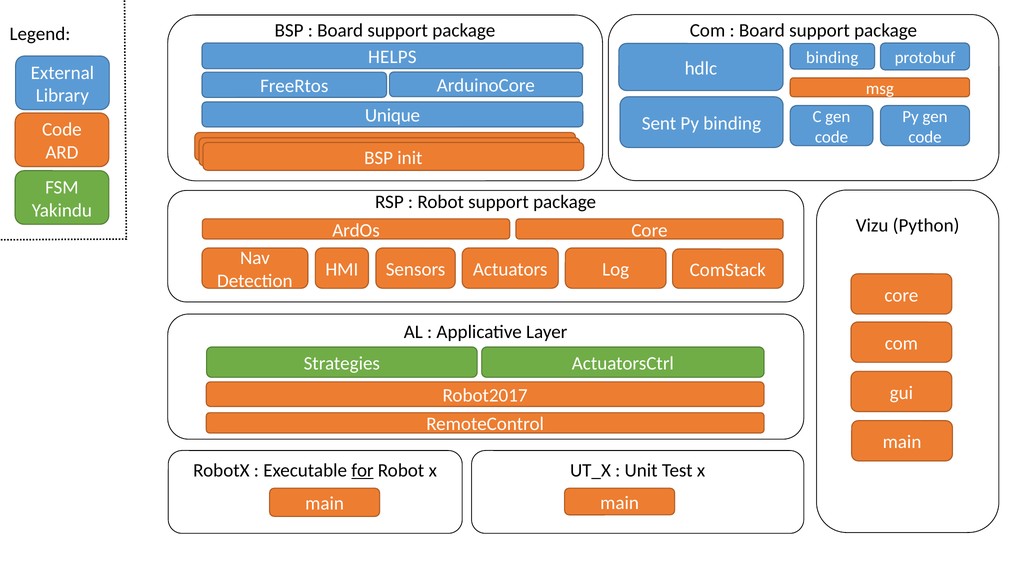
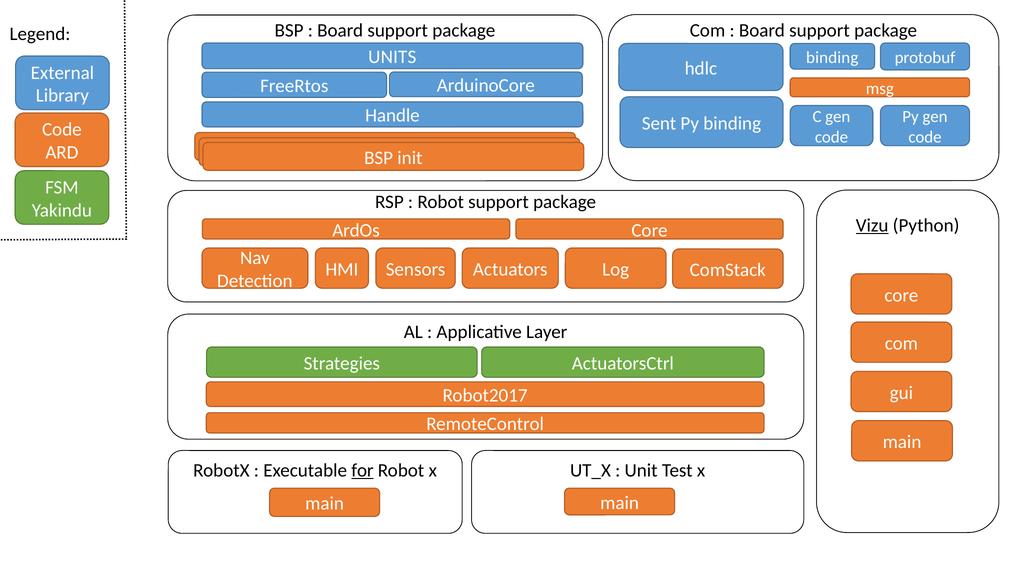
HELPS: HELPS -> UNITS
Unique: Unique -> Handle
Vizu underline: none -> present
